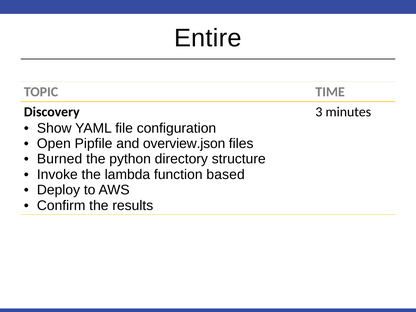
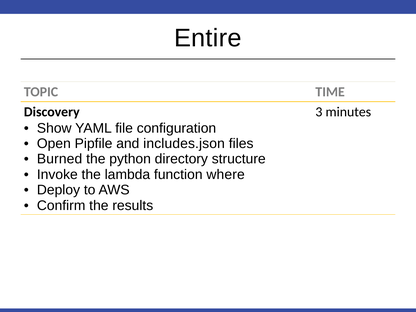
overview.json: overview.json -> includes.json
based: based -> where
